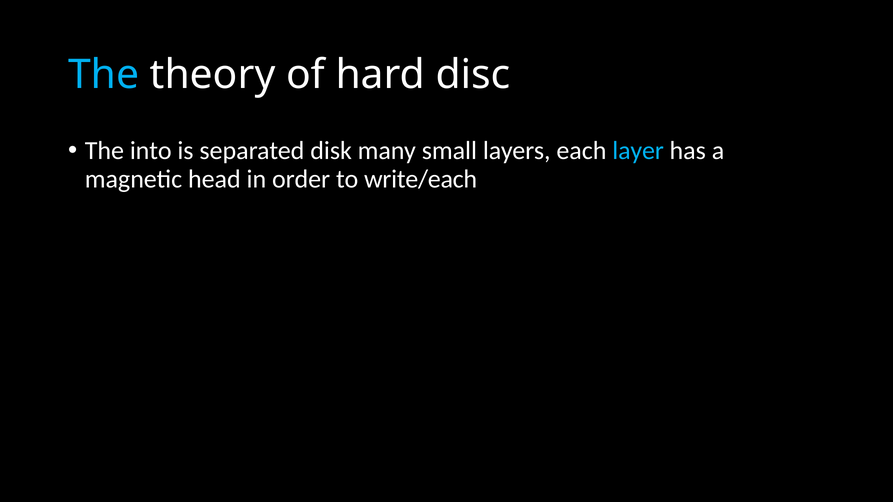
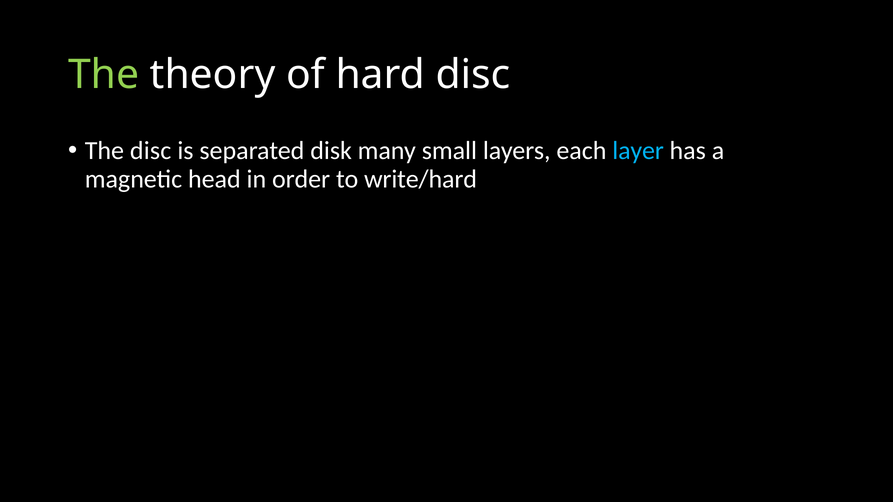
The at (104, 75) colour: light blue -> light green
The into: into -> disc
write/each: write/each -> write/hard
